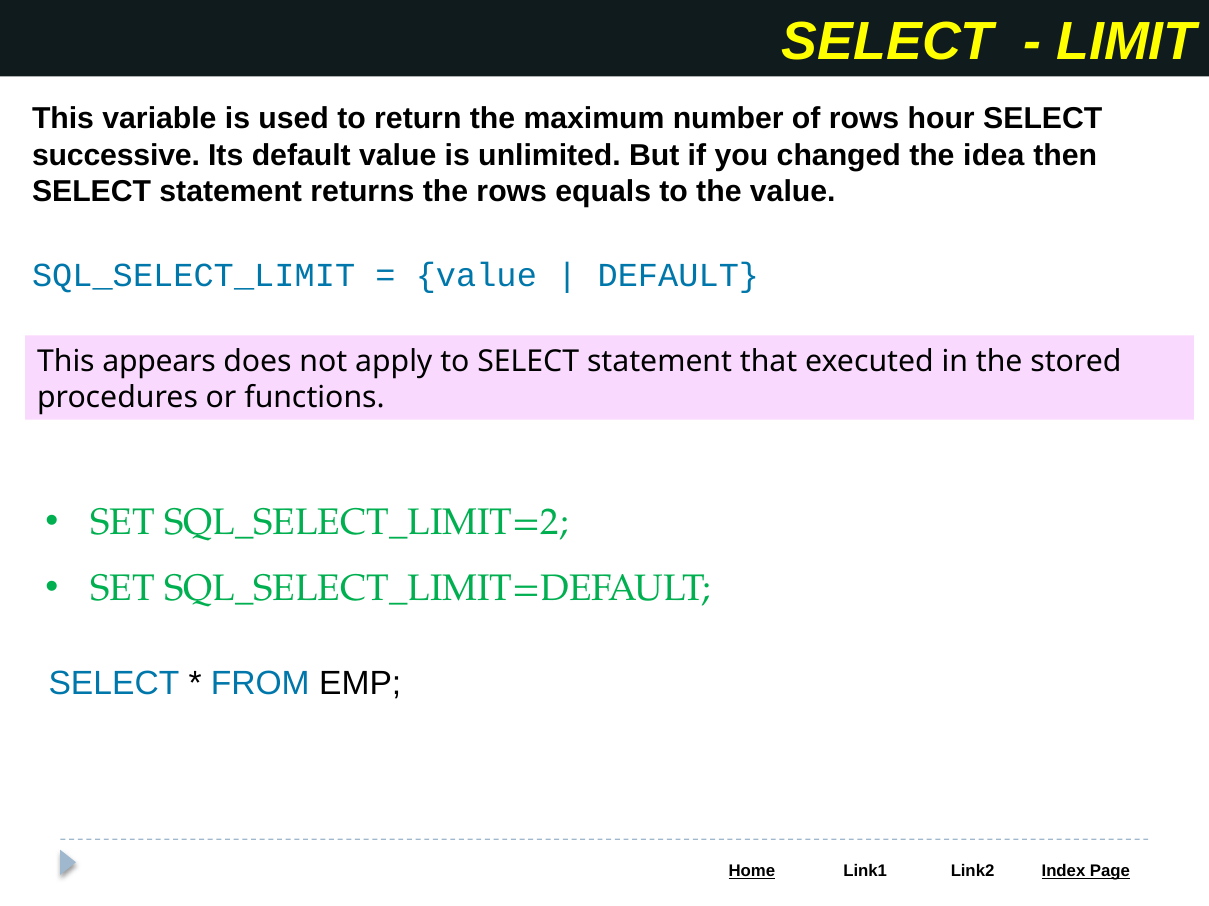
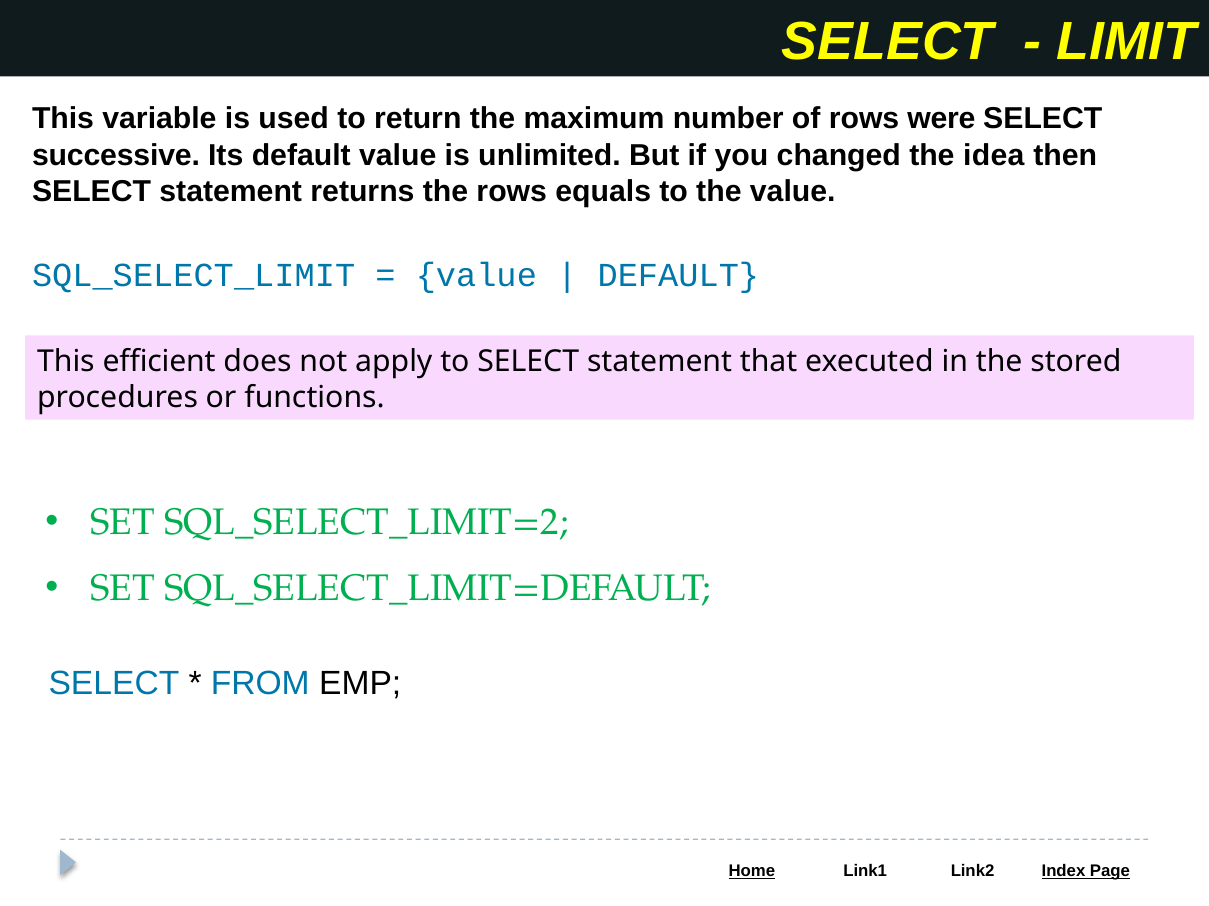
hour: hour -> were
appears: appears -> efficient
